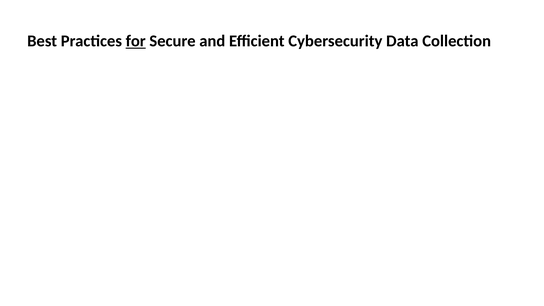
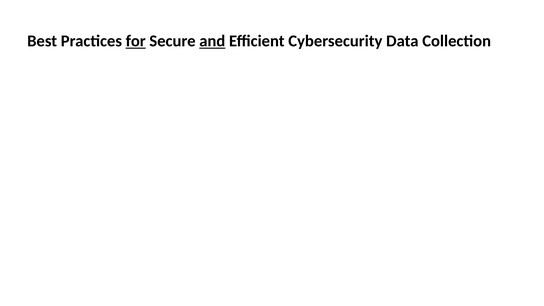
and underline: none -> present
